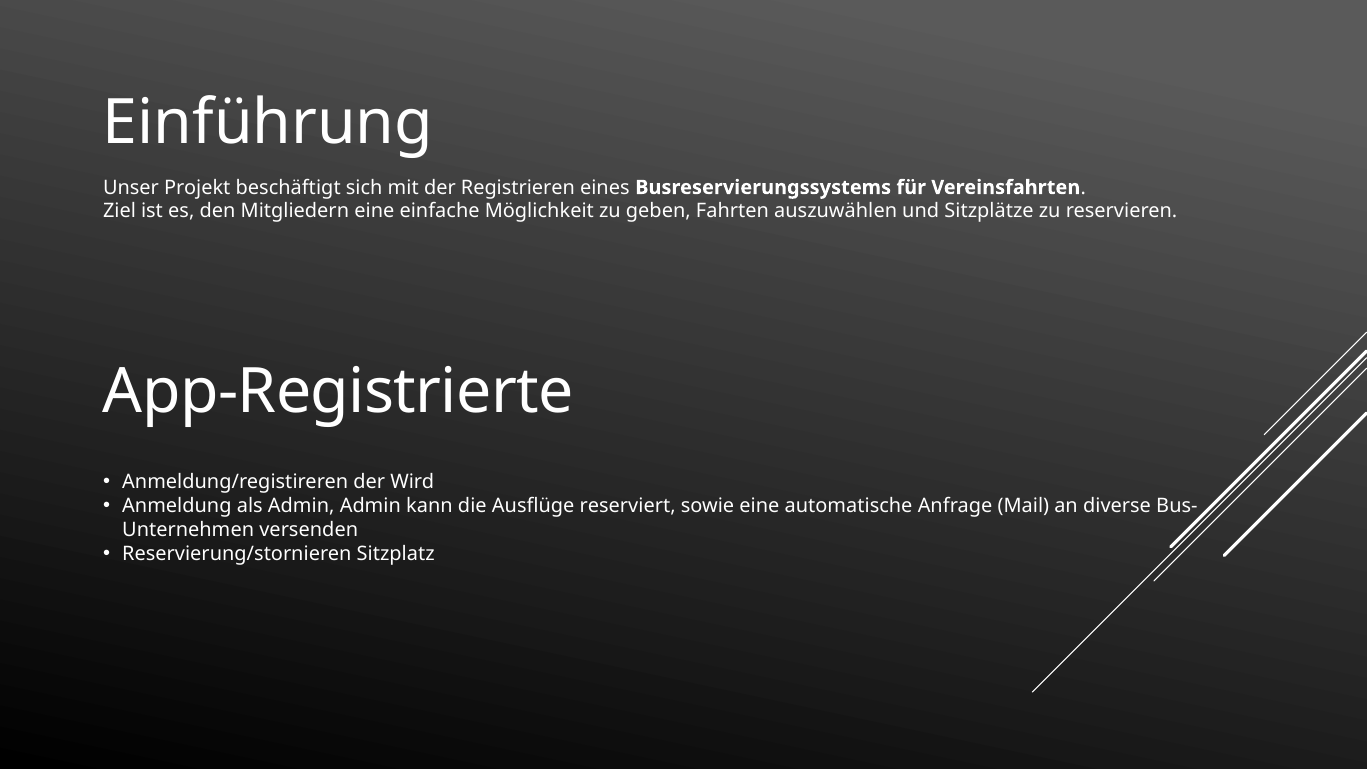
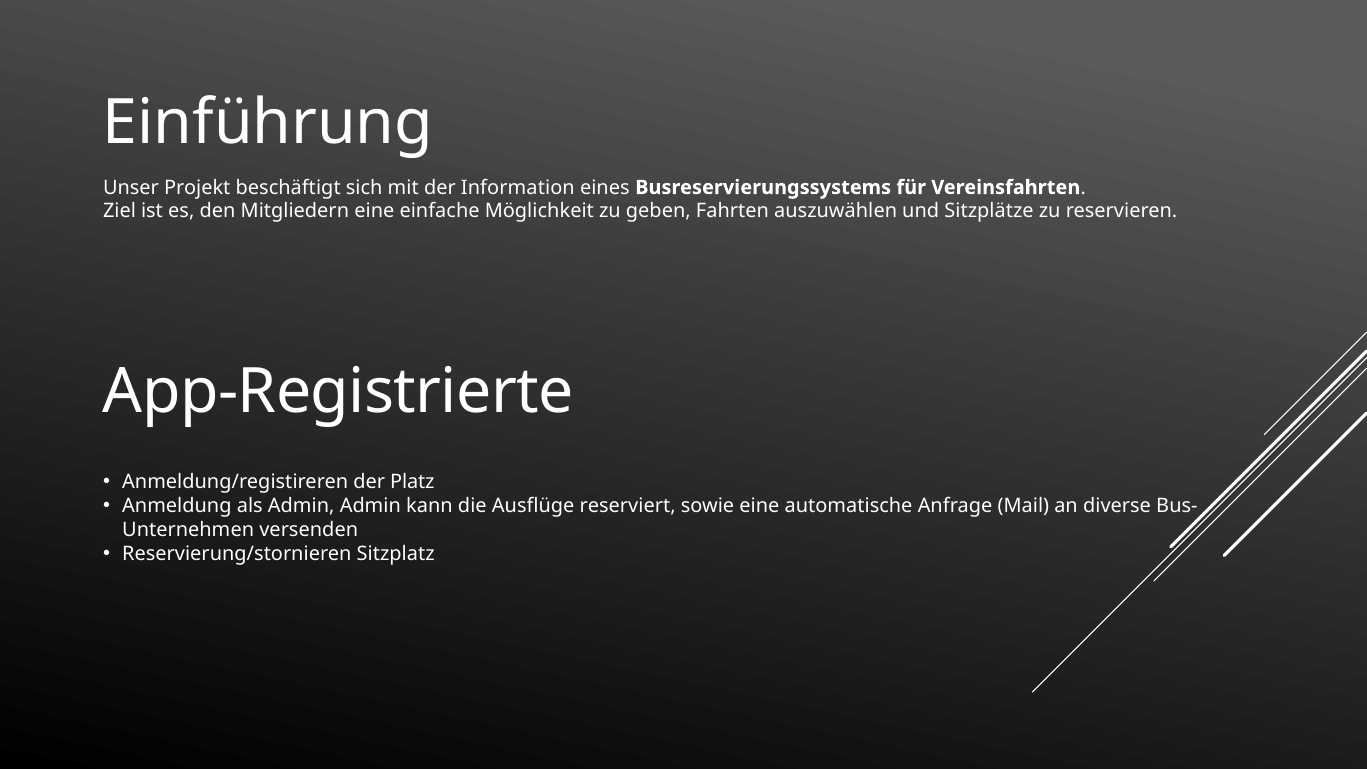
Registrieren: Registrieren -> Information
Wird: Wird -> Platz
